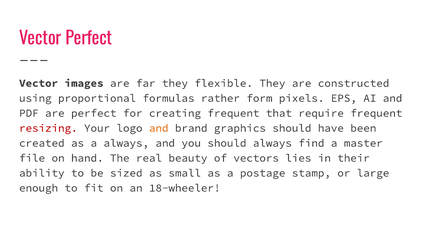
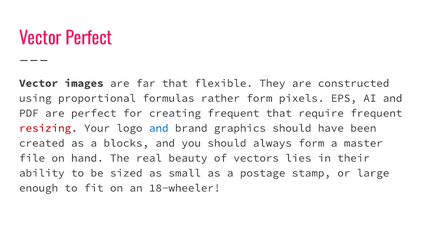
far they: they -> that
and at (159, 128) colour: orange -> blue
a always: always -> blocks
always find: find -> form
